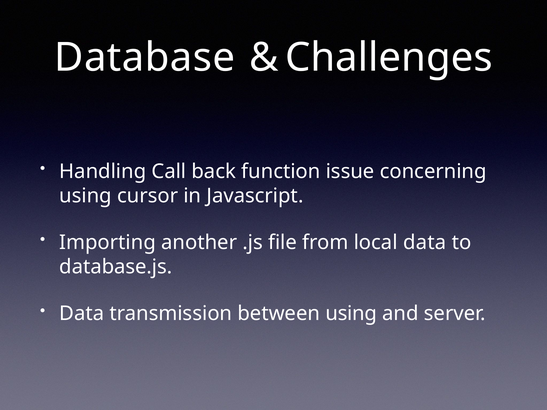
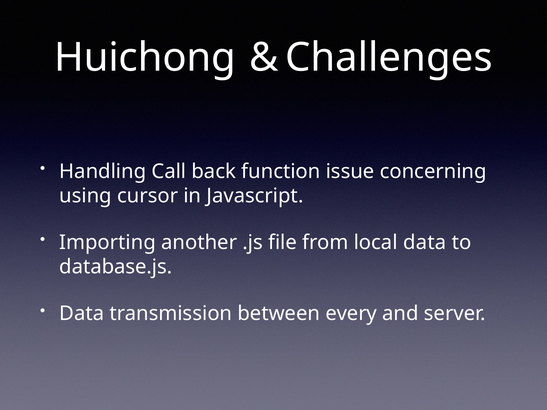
Database: Database -> Huichong
between using: using -> every
